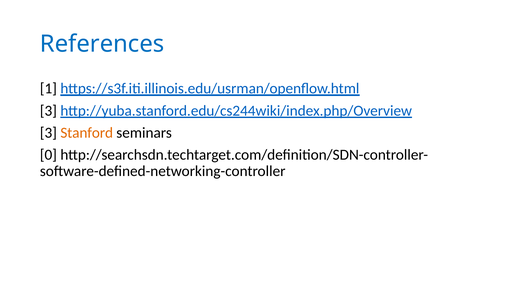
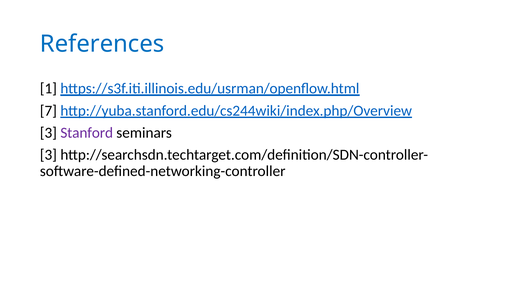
3 at (48, 111): 3 -> 7
Stanford colour: orange -> purple
0 at (48, 155): 0 -> 3
